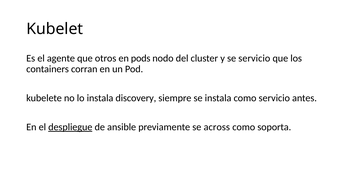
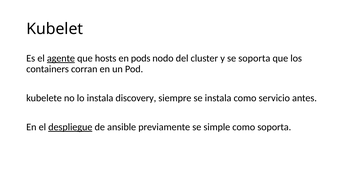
agente underline: none -> present
otros: otros -> hosts
se servicio: servicio -> soporta
across: across -> simple
